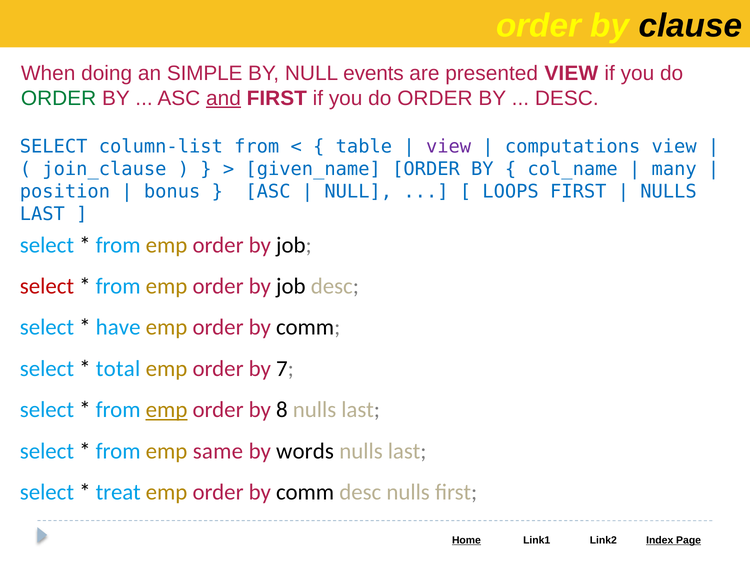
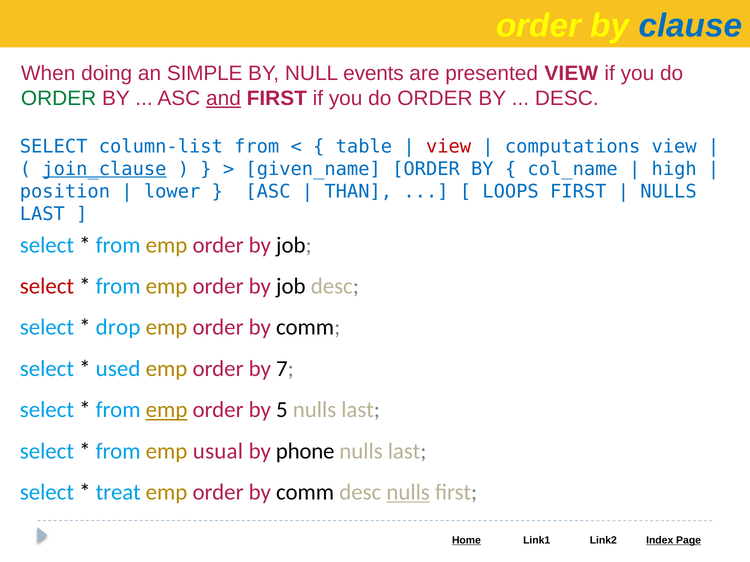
clause colour: black -> blue
view at (449, 147) colour: purple -> red
join_clause underline: none -> present
many: many -> high
bonus: bonus -> lower
NULL at (358, 192): NULL -> THAN
have: have -> drop
total: total -> used
8: 8 -> 5
same: same -> usual
words: words -> phone
nulls at (408, 493) underline: none -> present
